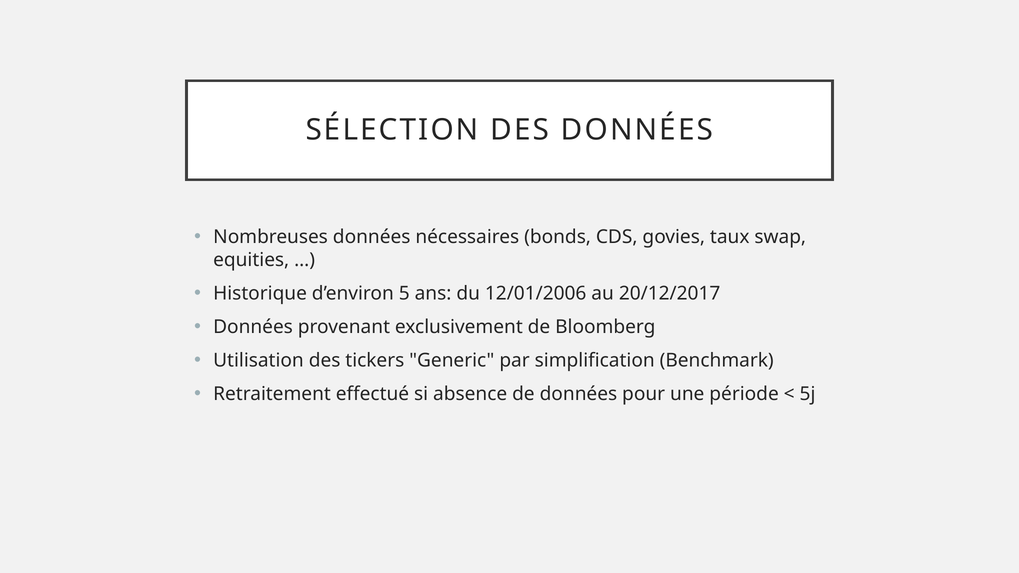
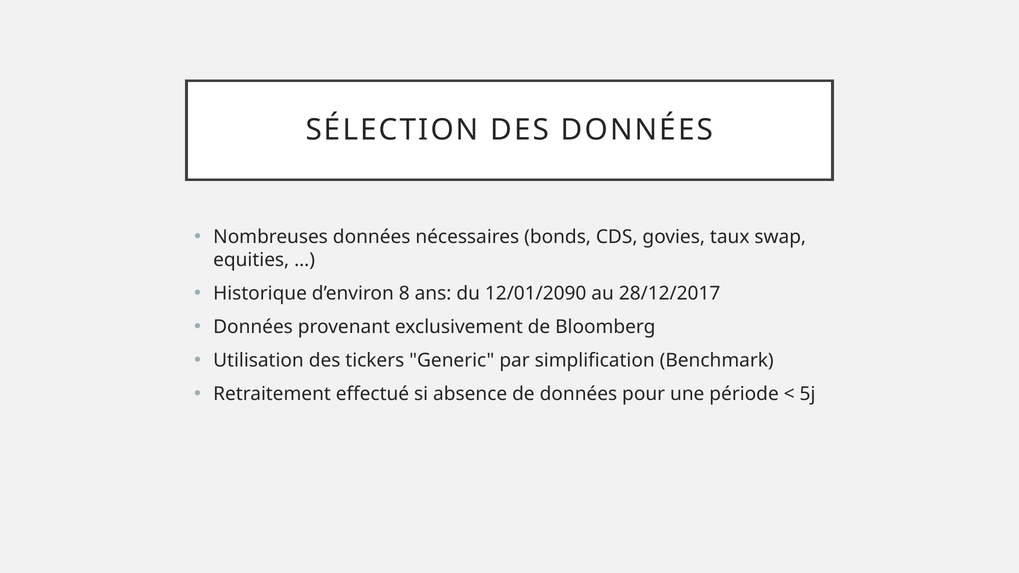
5: 5 -> 8
12/01/2006: 12/01/2006 -> 12/01/2090
20/12/2017: 20/12/2017 -> 28/12/2017
